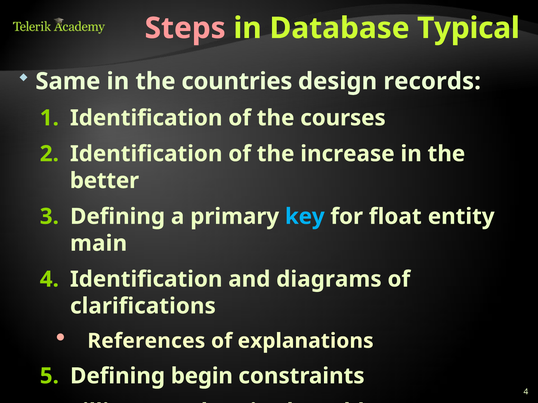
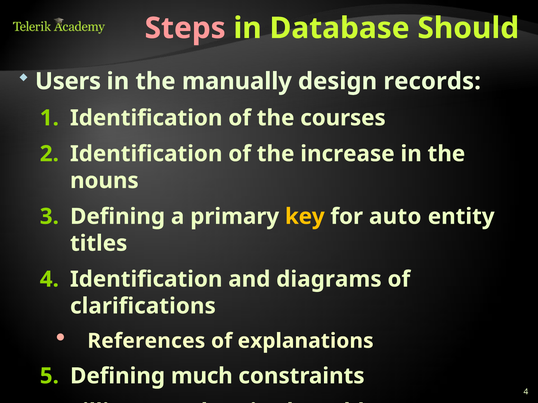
Typical: Typical -> Should
Same: Same -> Users
countries: countries -> manually
better: better -> nouns
key colour: light blue -> yellow
float: float -> auto
main: main -> titles
begin: begin -> much
